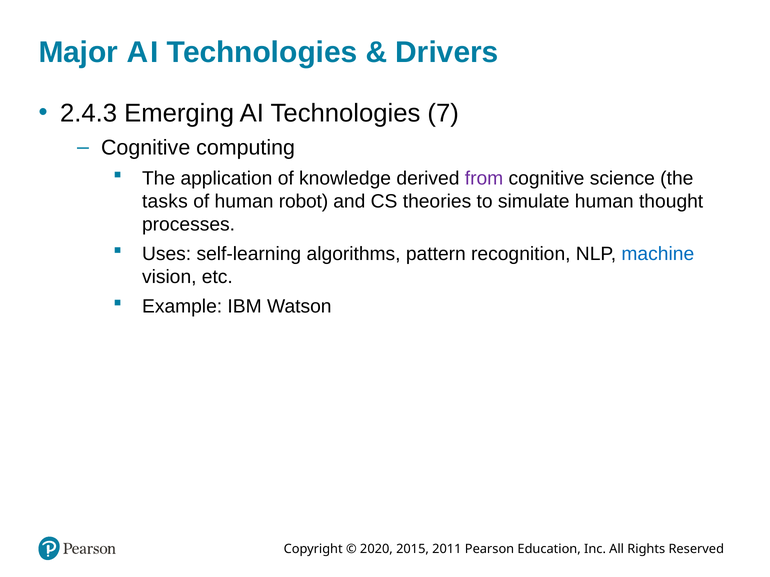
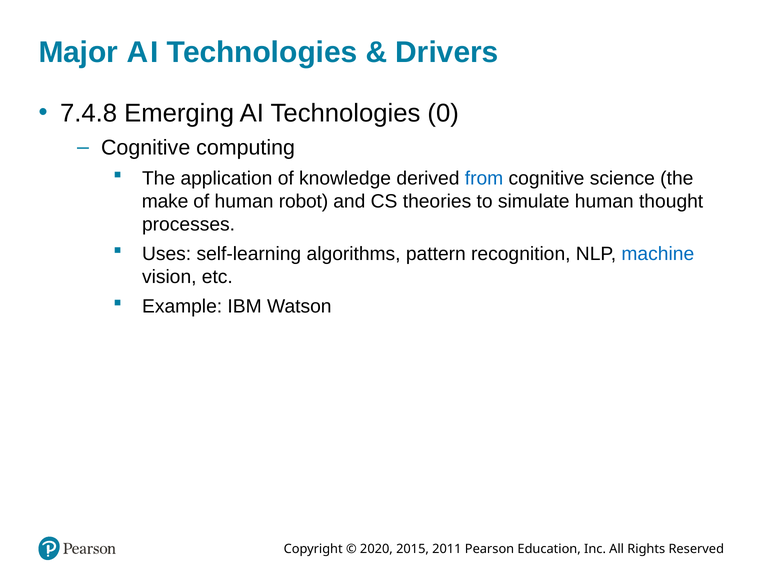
2.4.3: 2.4.3 -> 7.4.8
7: 7 -> 0
from colour: purple -> blue
tasks: tasks -> make
